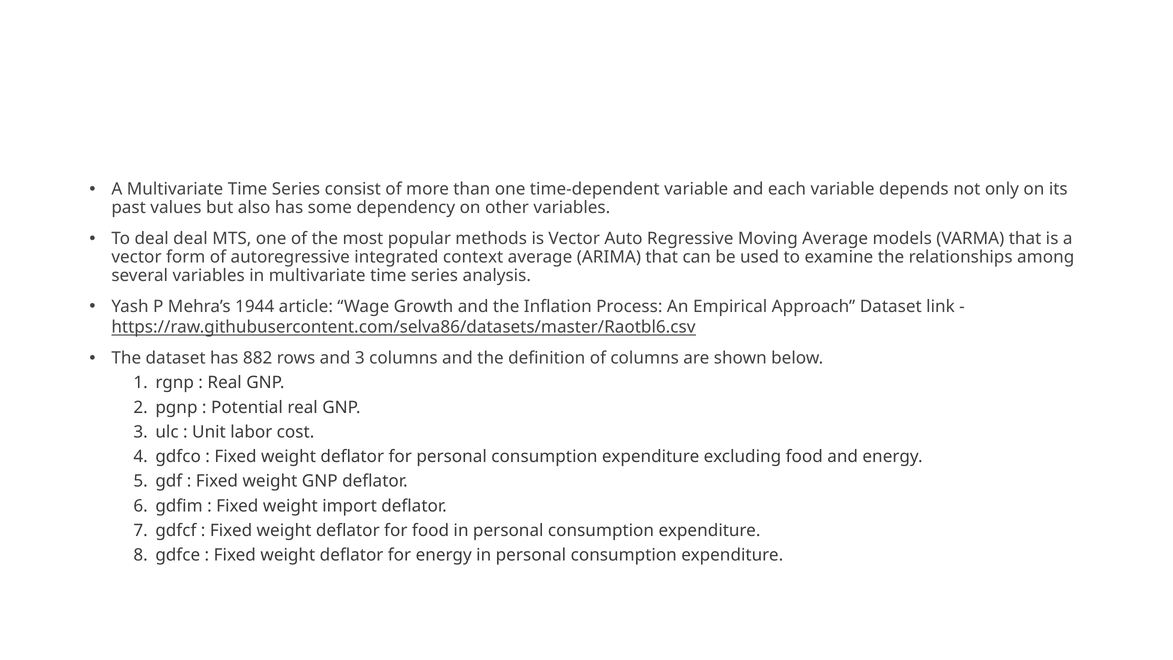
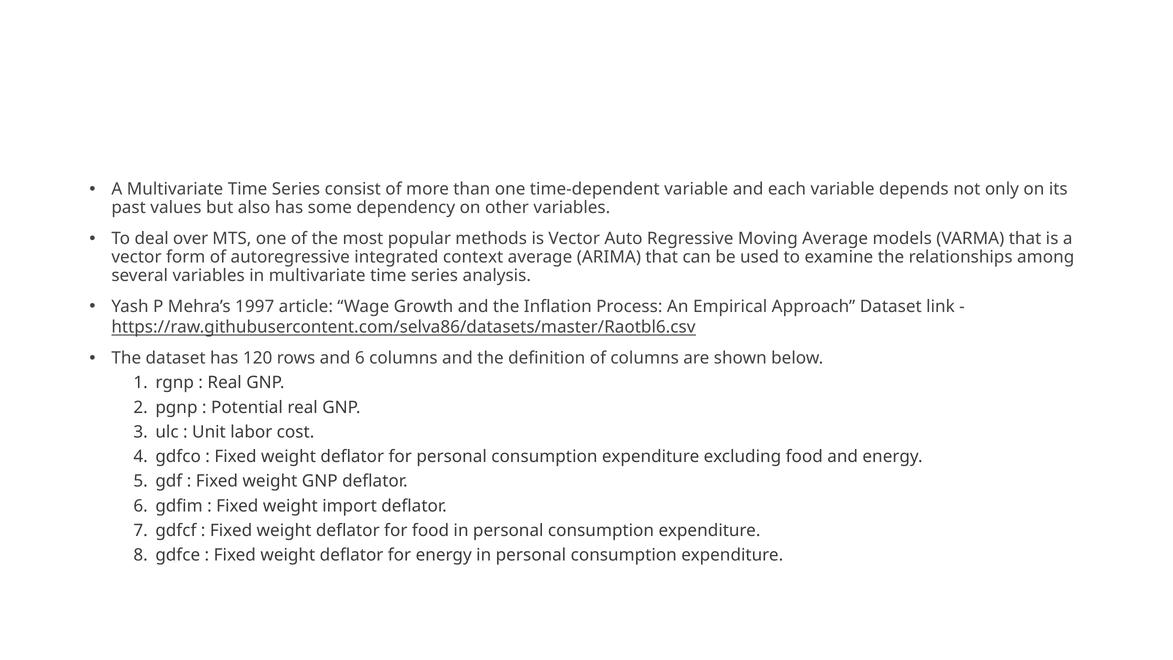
deal deal: deal -> over
1944: 1944 -> 1997
882: 882 -> 120
and 3: 3 -> 6
